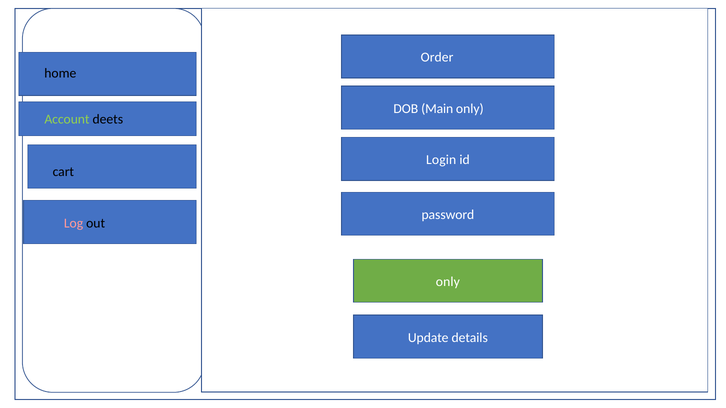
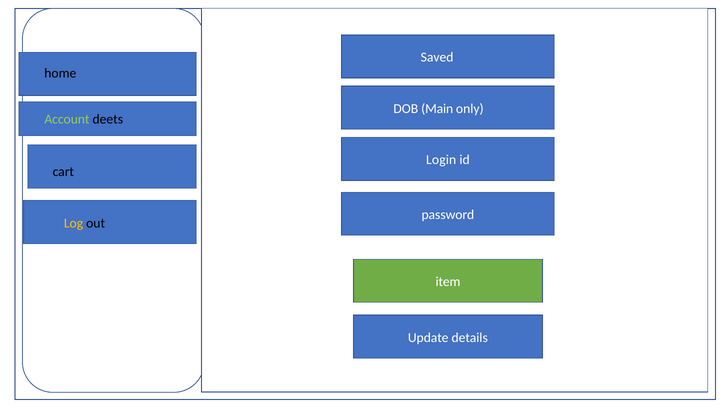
Order: Order -> Saved
Log colour: pink -> yellow
only at (448, 282): only -> item
